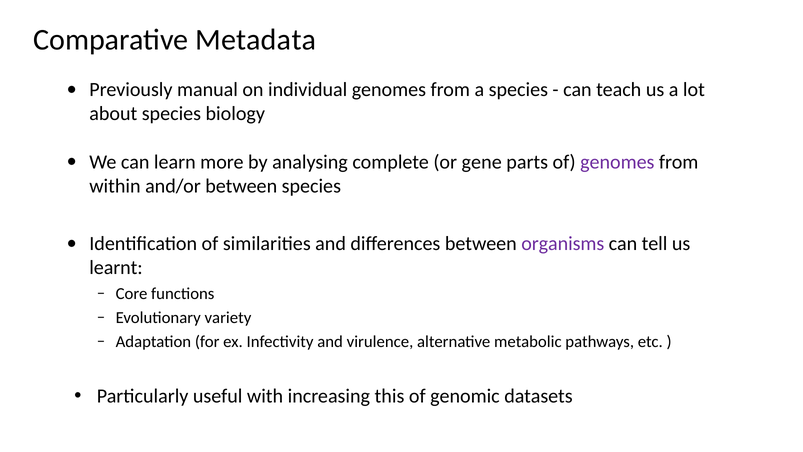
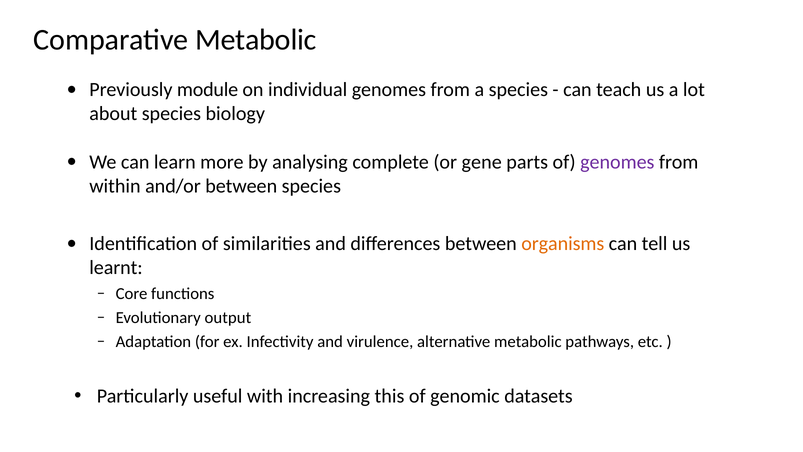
Comparative Metadata: Metadata -> Metabolic
manual: manual -> module
organisms colour: purple -> orange
variety: variety -> output
